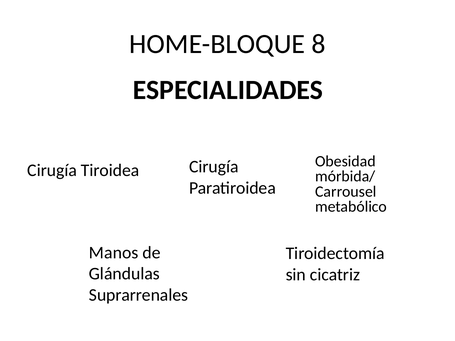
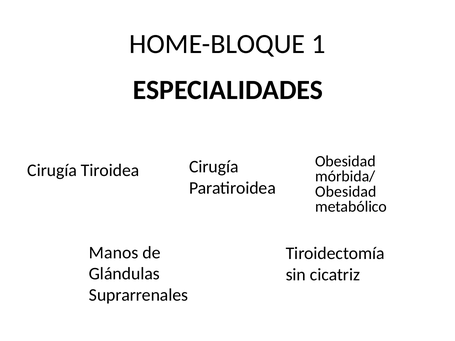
8: 8 -> 1
Carrousel at (346, 192): Carrousel -> Obesidad
